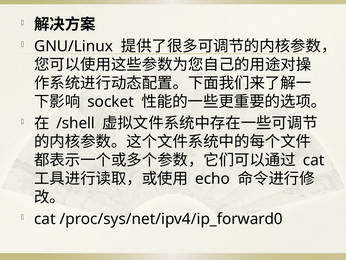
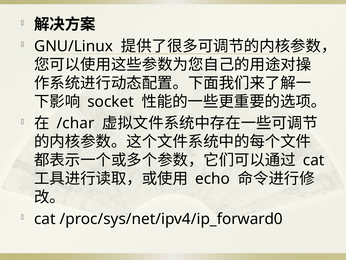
/shell: /shell -> /char
